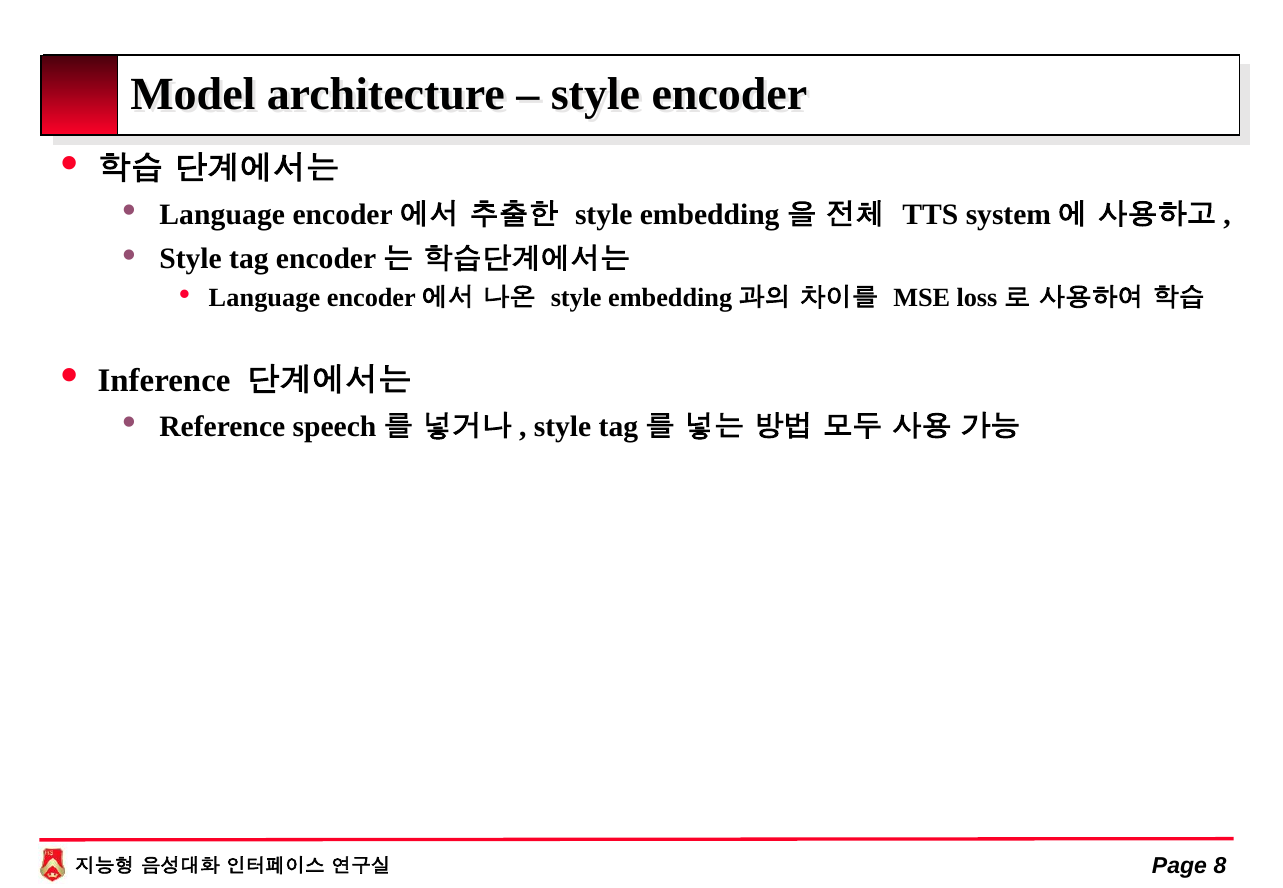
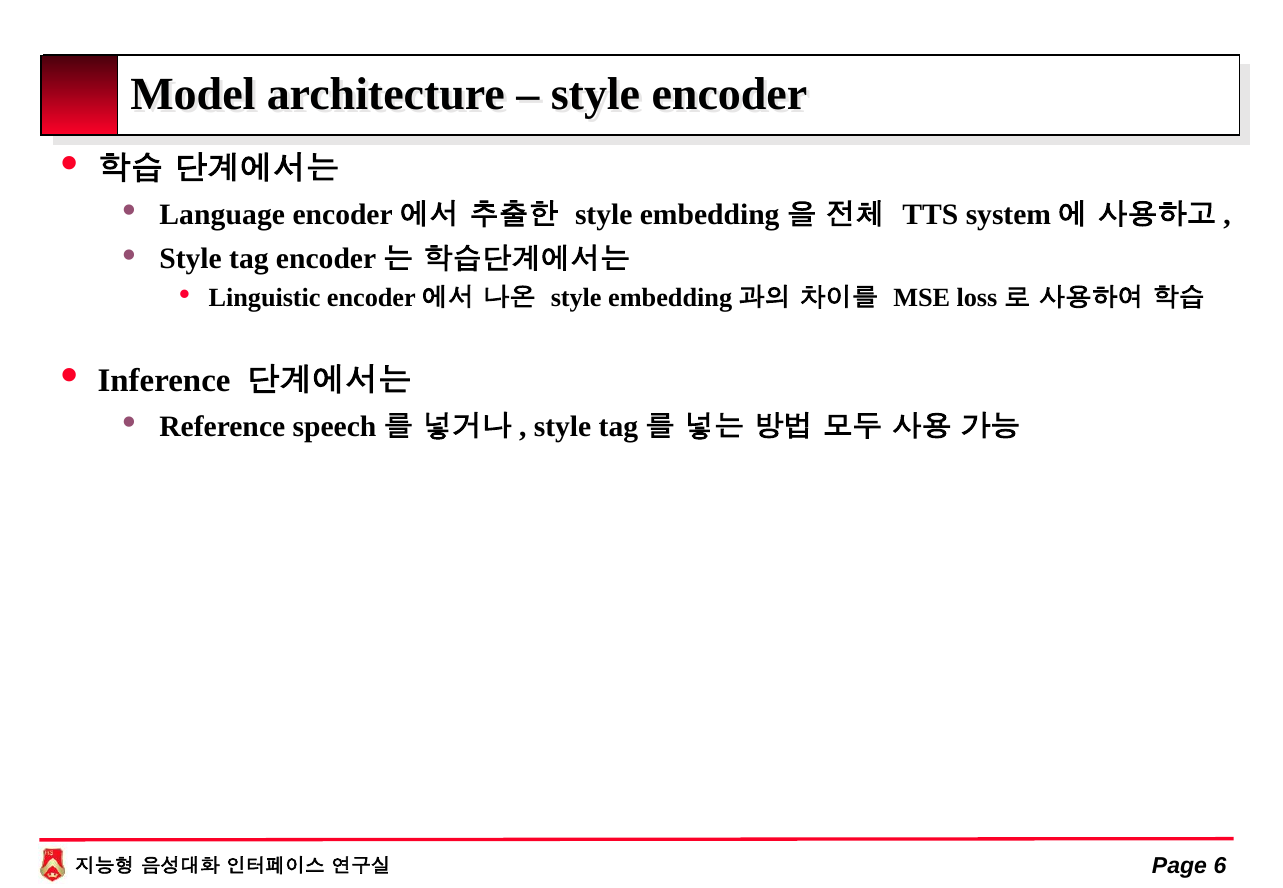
Language at (265, 298): Language -> Linguistic
8: 8 -> 6
